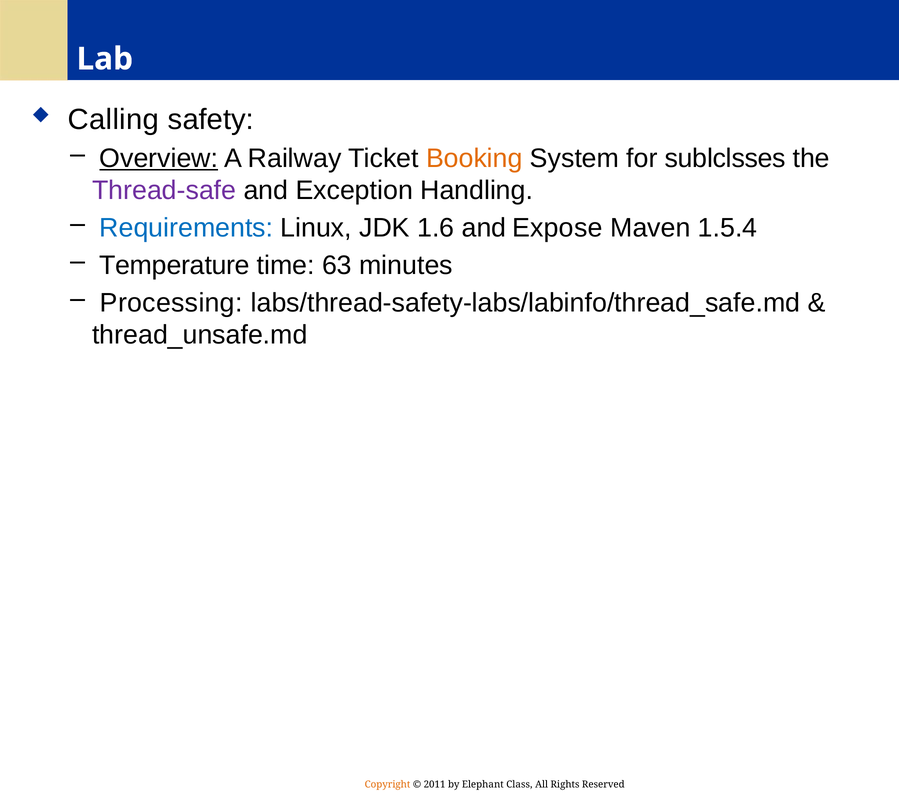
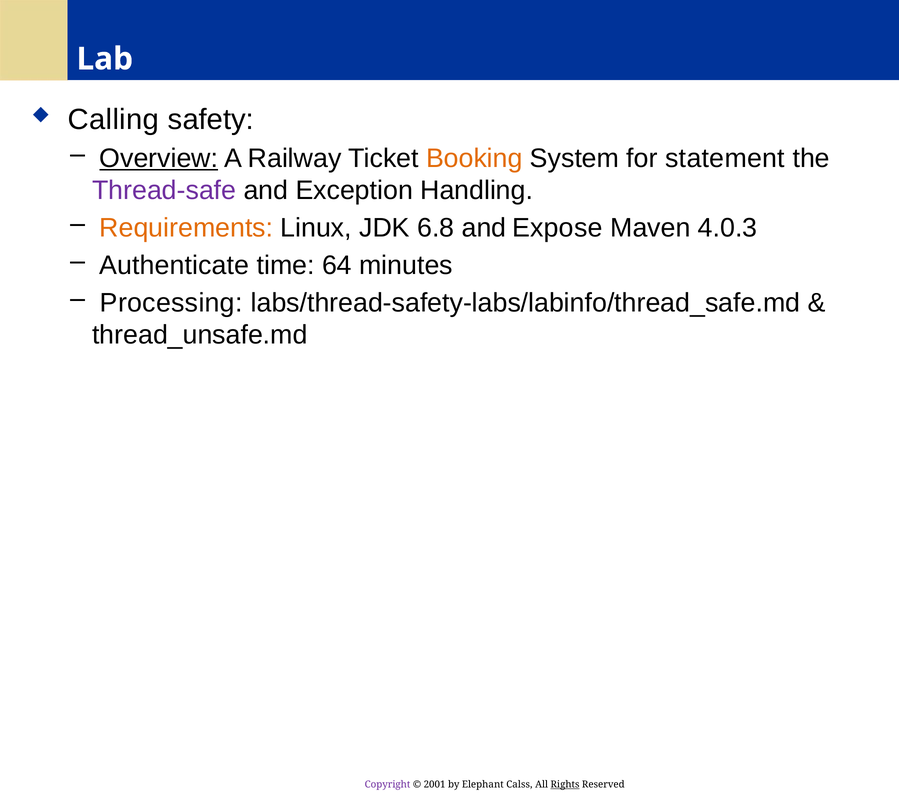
sublclsses: sublclsses -> statement
Requirements colour: blue -> orange
1.6: 1.6 -> 6.8
1.5.4: 1.5.4 -> 4.0.3
Temperature: Temperature -> Authenticate
63: 63 -> 64
Copyright colour: orange -> purple
2011: 2011 -> 2001
Class: Class -> Calss
Rights underline: none -> present
